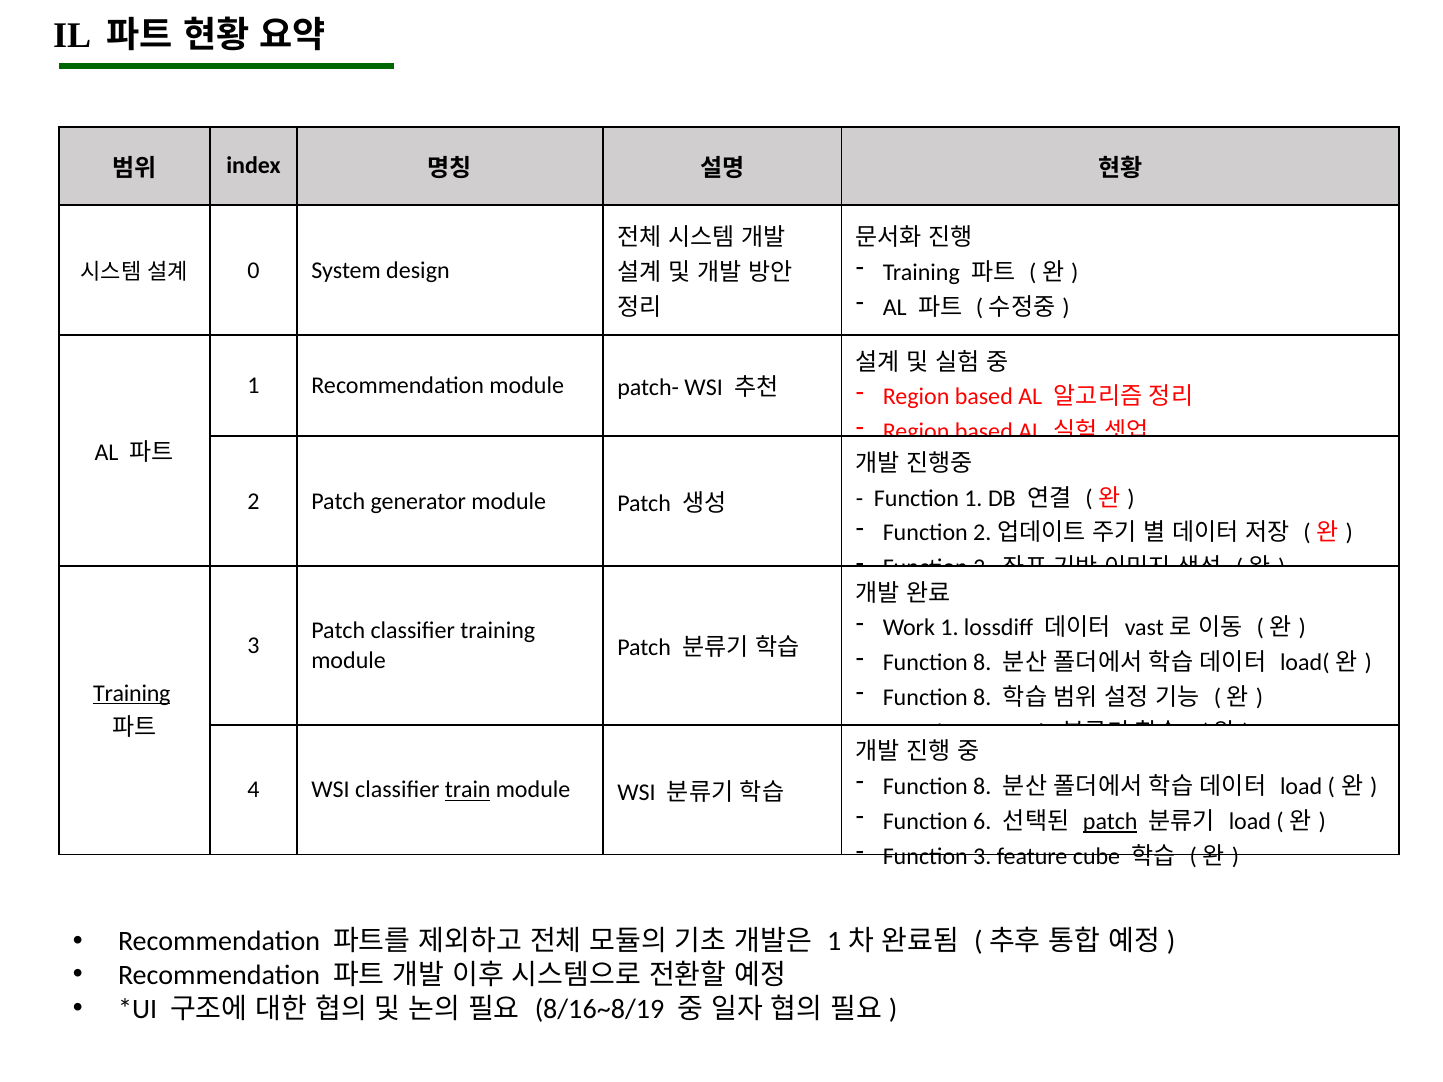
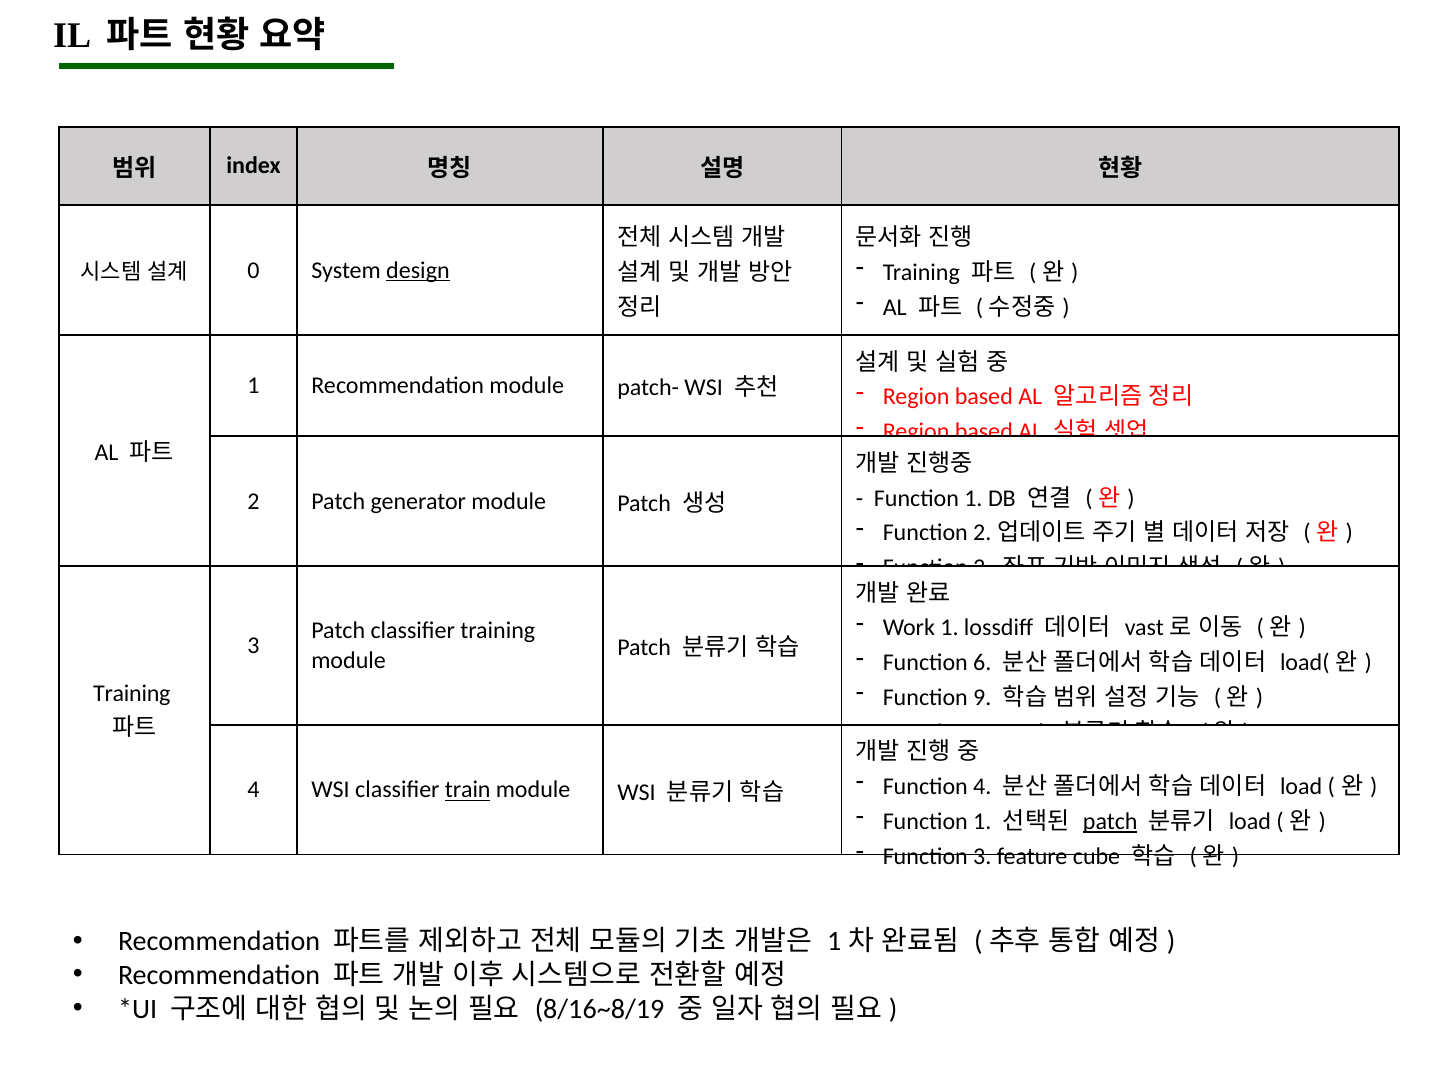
design underline: none -> present
8 at (982, 663): 8 -> 6
Training at (132, 693) underline: present -> none
8 at (982, 698): 8 -> 9
8 at (982, 787): 8 -> 4
6 at (982, 822): 6 -> 1
